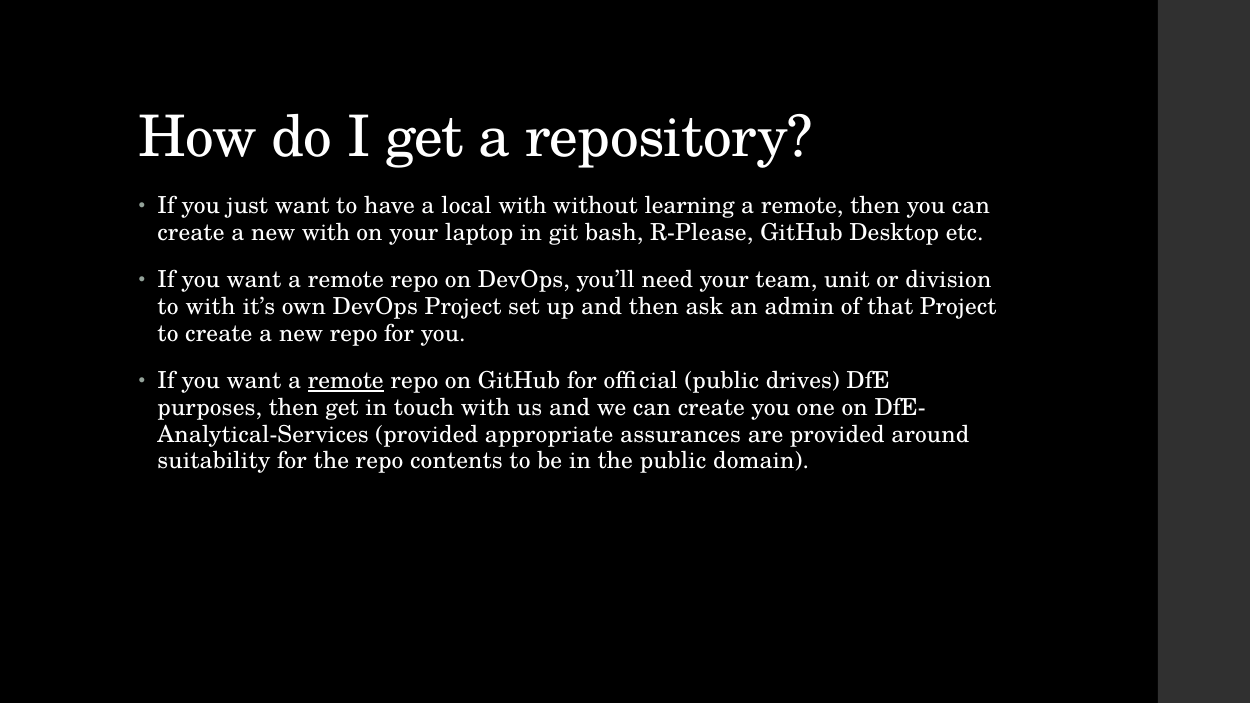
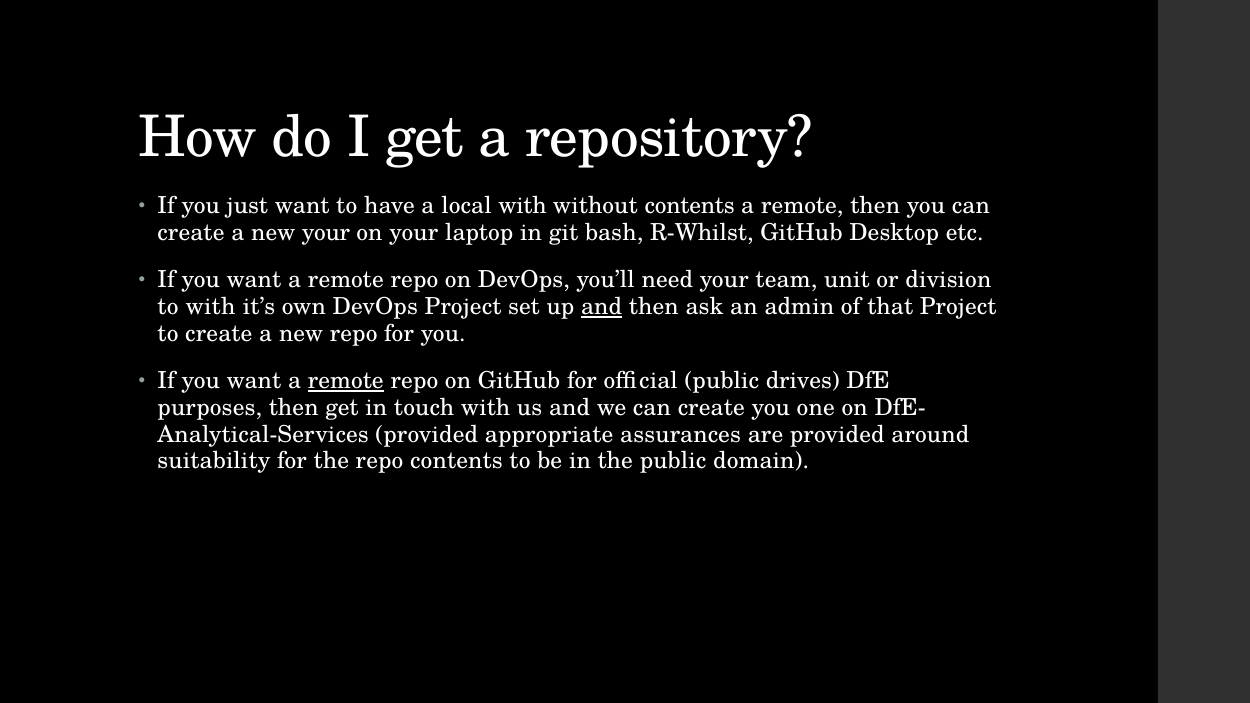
without learning: learning -> contents
new with: with -> your
R-Please: R-Please -> R-Whilst
and at (602, 307) underline: none -> present
